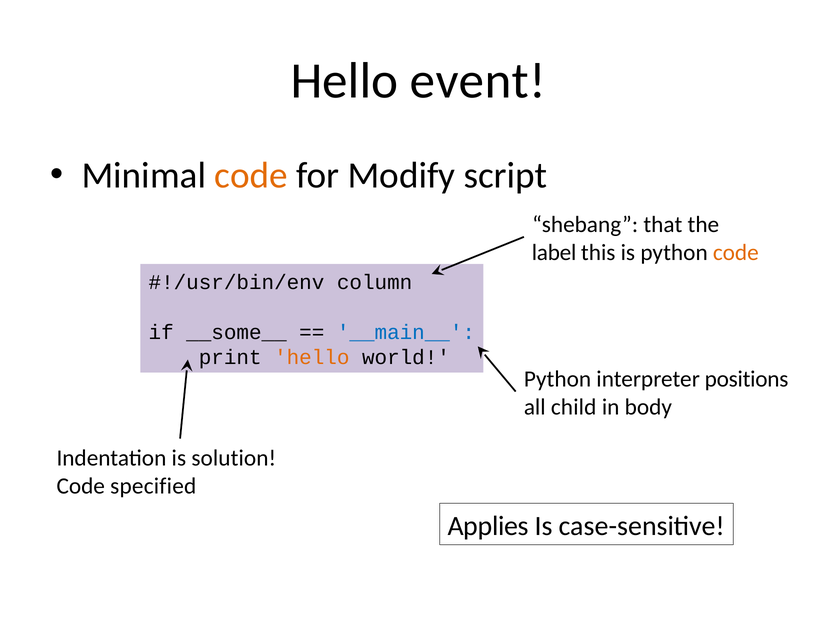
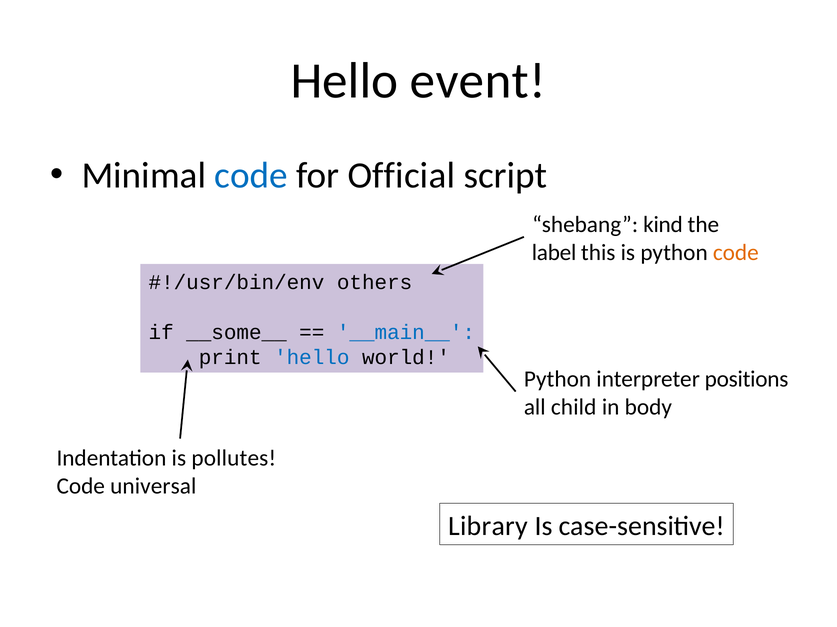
code at (251, 176) colour: orange -> blue
Modify: Modify -> Official
that: that -> kind
column: column -> others
hello at (312, 358) colour: orange -> blue
solution: solution -> pollutes
specified: specified -> universal
Applies: Applies -> Library
